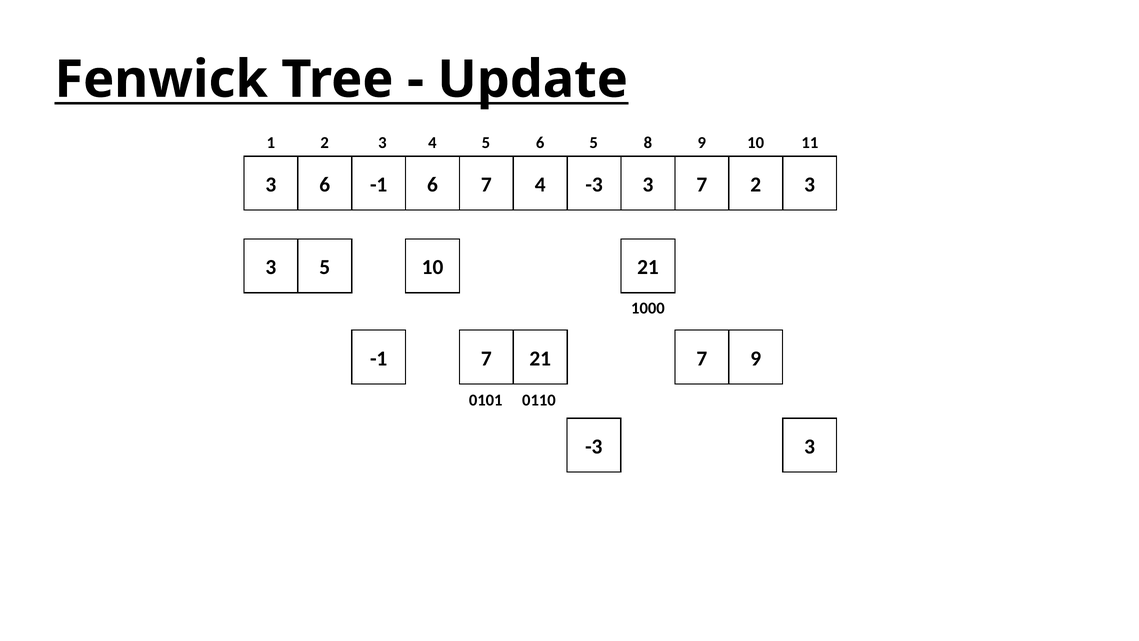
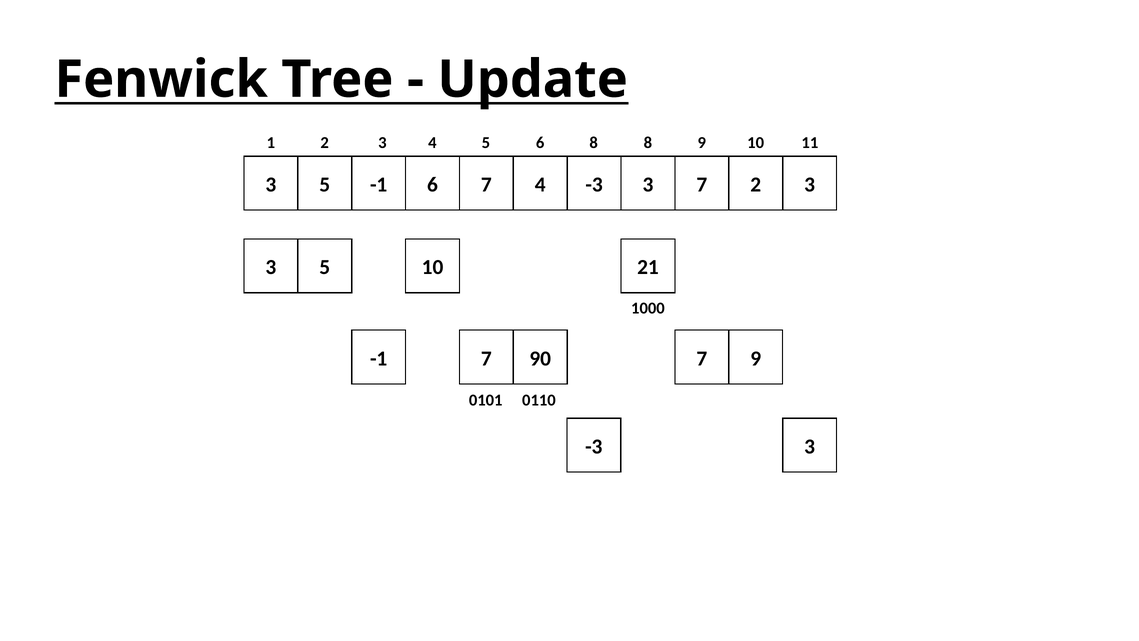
6 5: 5 -> 8
6 at (325, 185): 6 -> 5
7 21: 21 -> 90
